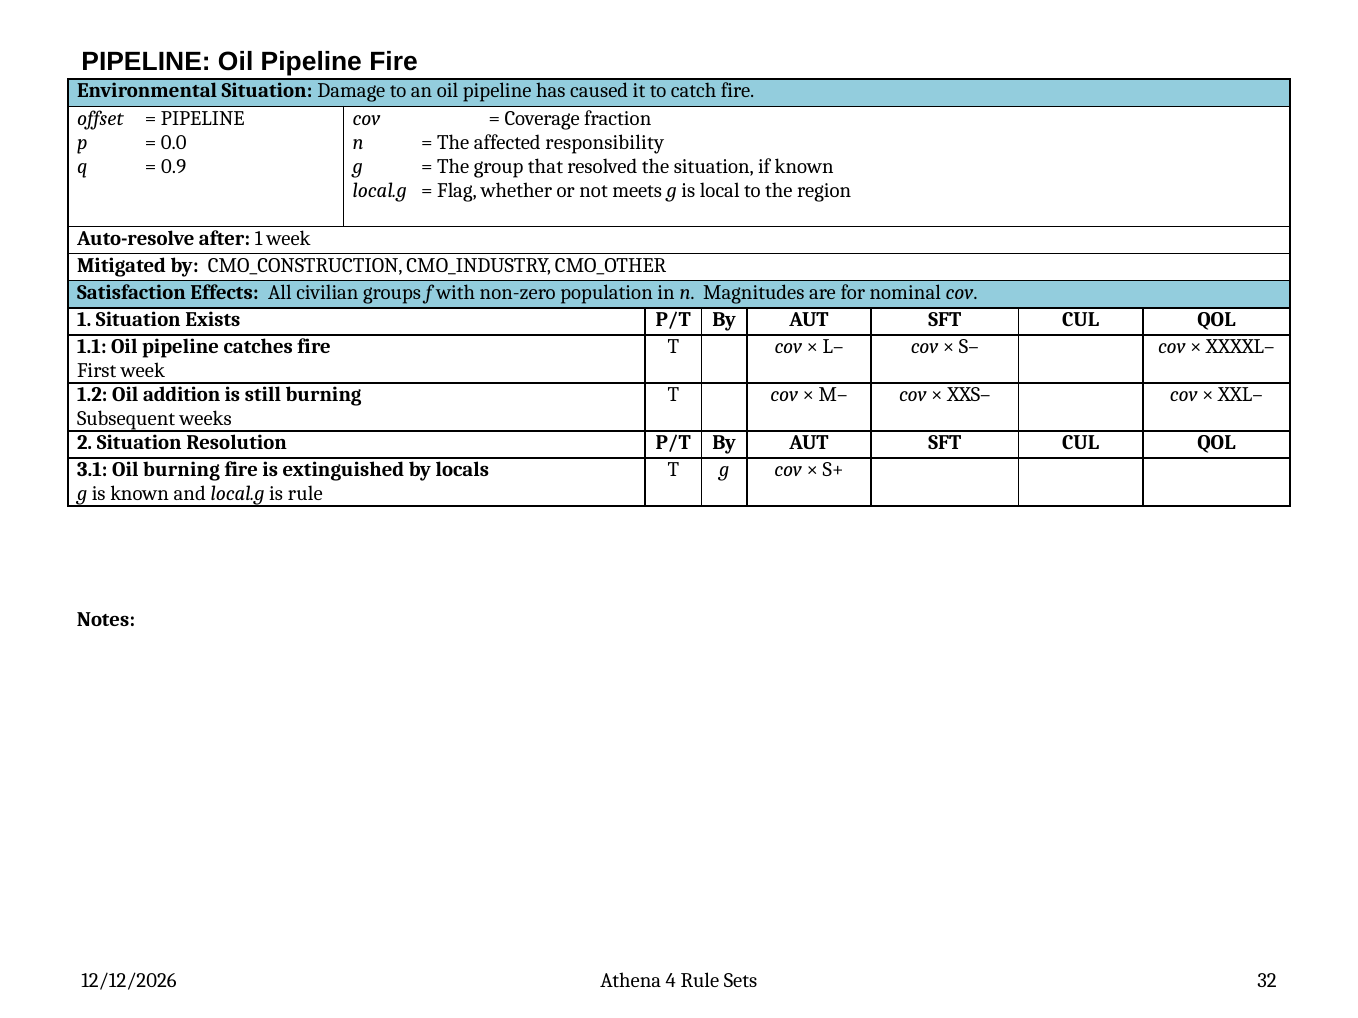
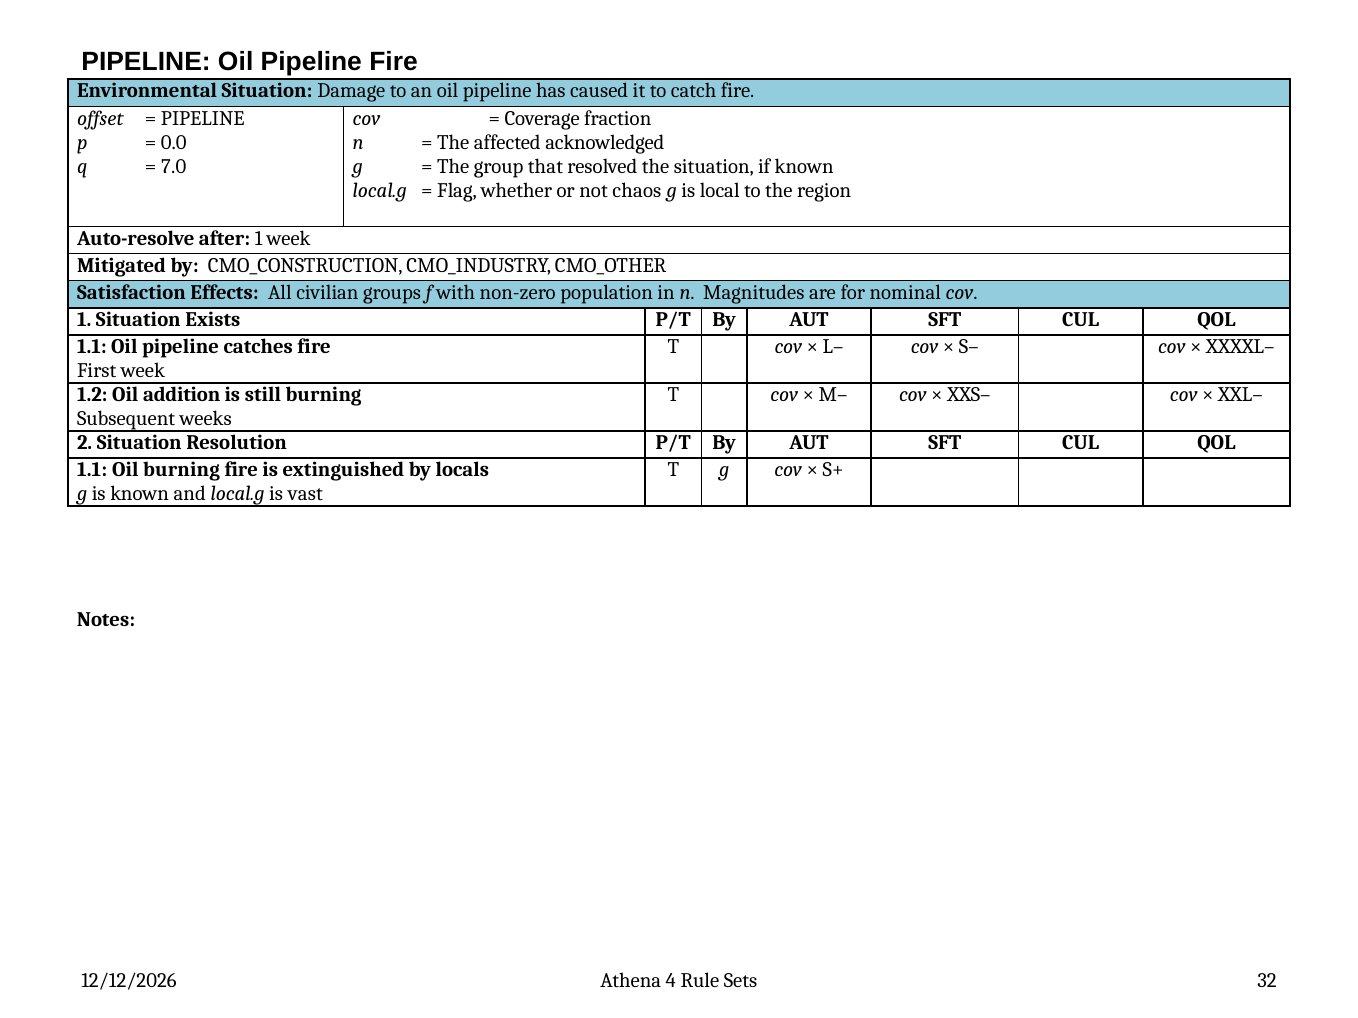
responsibility: responsibility -> acknowledged
0.9: 0.9 -> 7.0
meets: meets -> chaos
3.1 at (92, 470): 3.1 -> 1.1
is rule: rule -> vast
